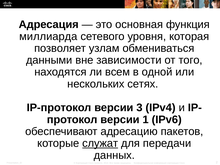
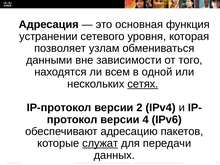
миллиарда: миллиарда -> устранении
сетях underline: none -> present
версии 3: 3 -> 2
1: 1 -> 4
